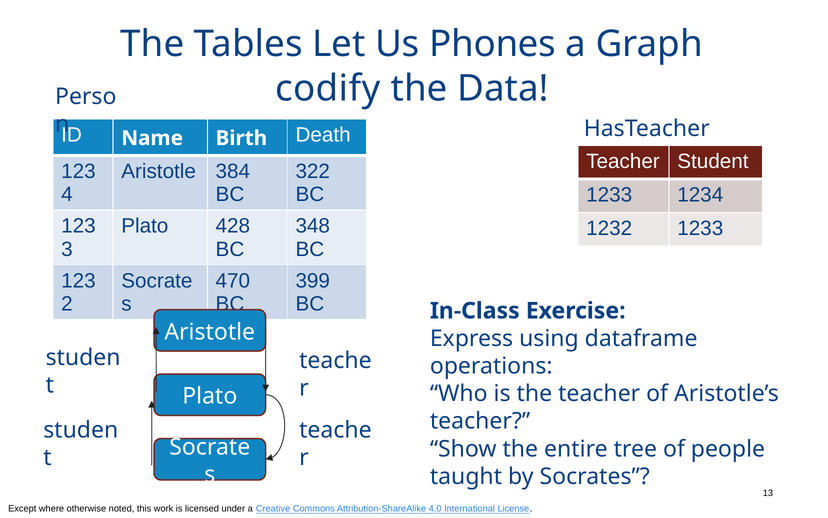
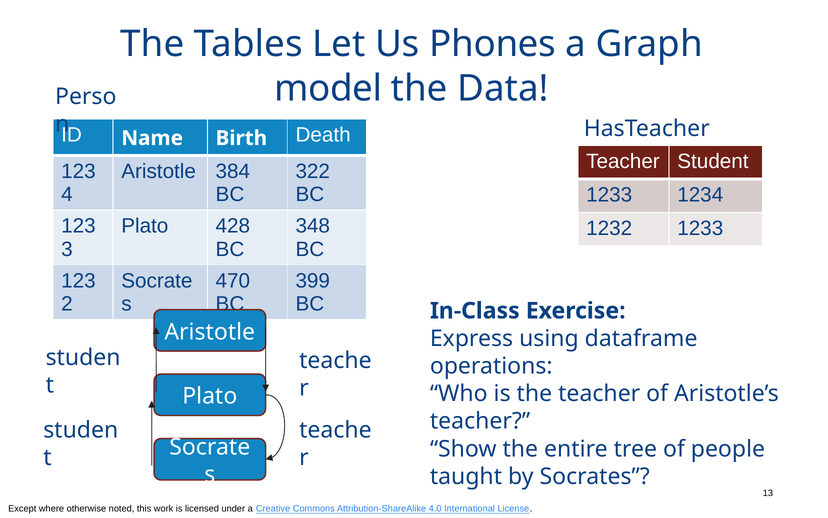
codify: codify -> model
